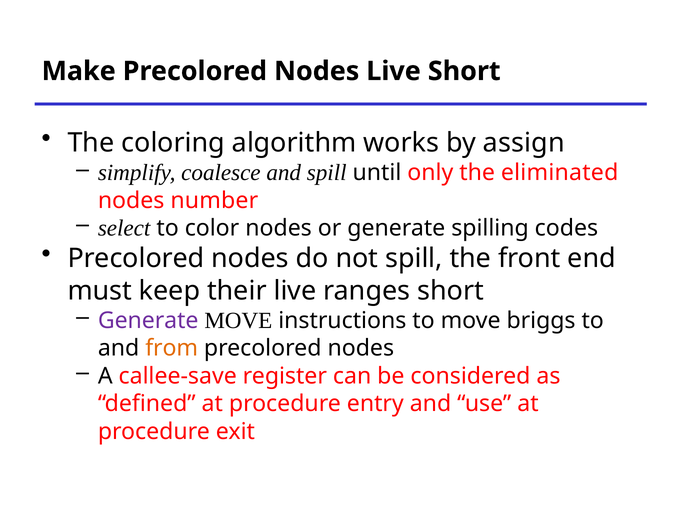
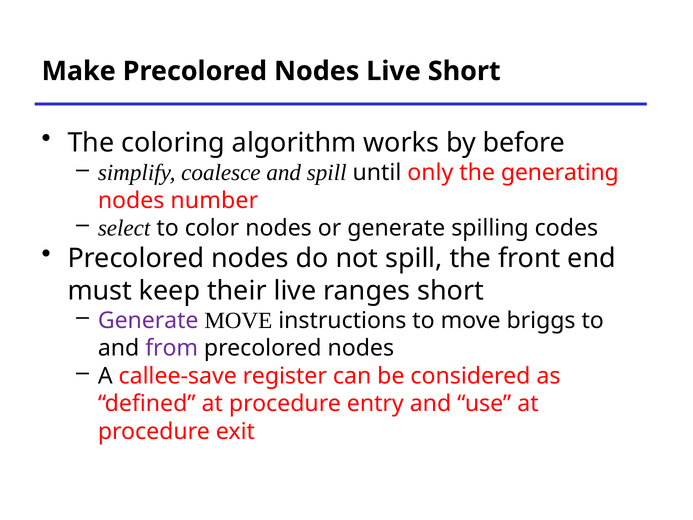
assign: assign -> before
eliminated: eliminated -> generating
from colour: orange -> purple
